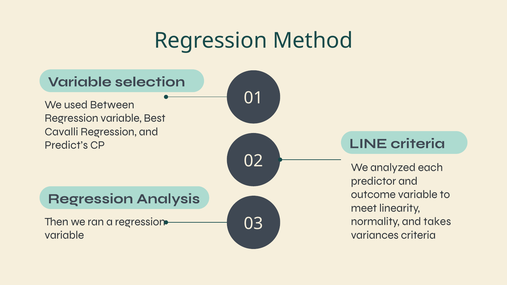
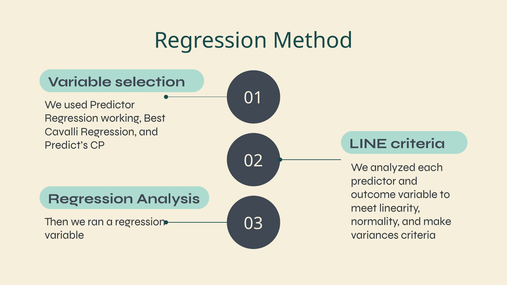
used Between: Between -> Predictor
variable at (121, 118): variable -> working
takes: takes -> make
